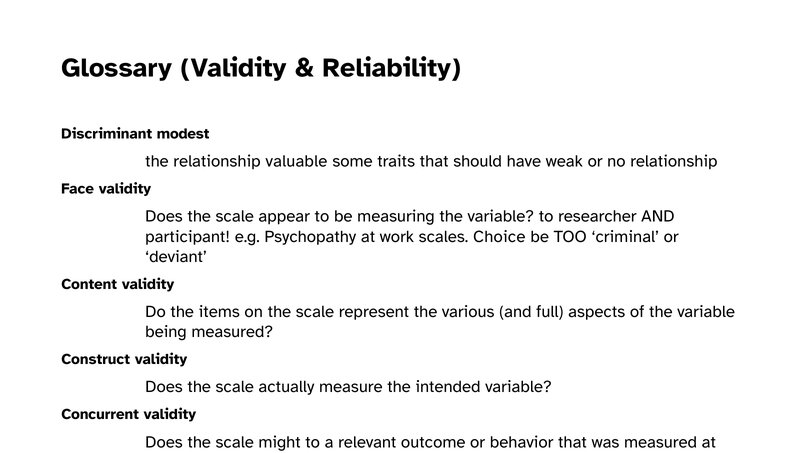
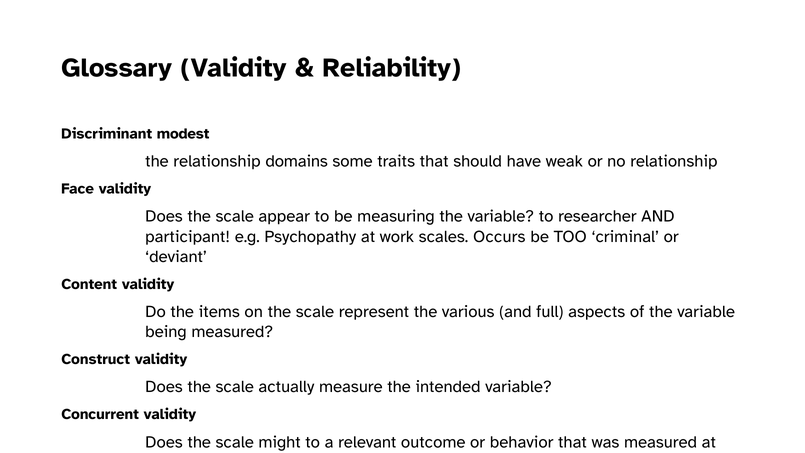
valuable: valuable -> domains
scales Choice: Choice -> Occurs
